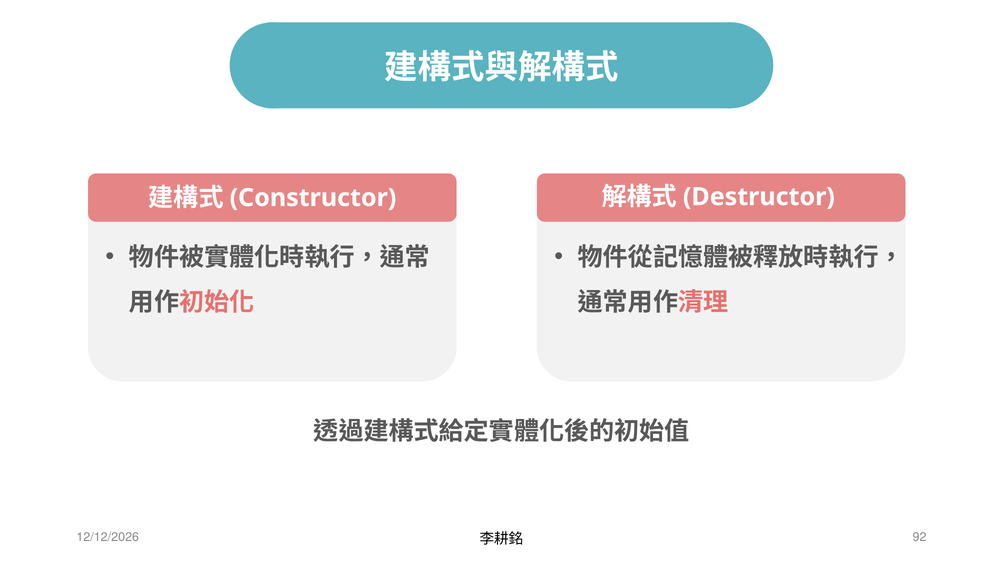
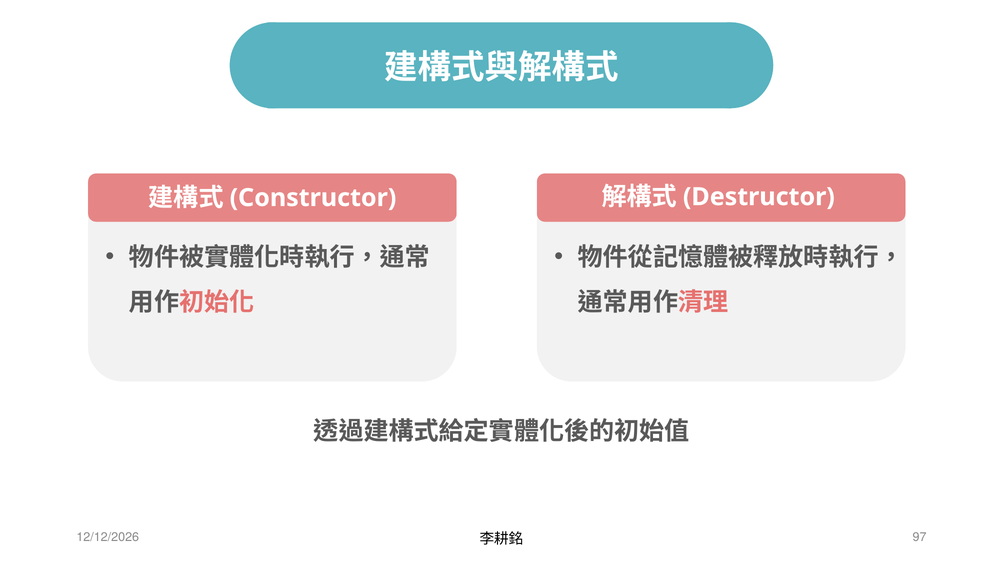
92: 92 -> 97
